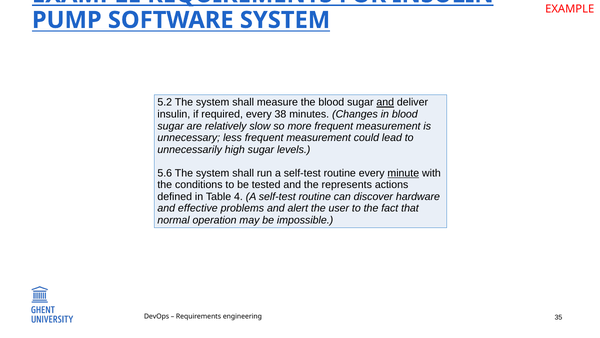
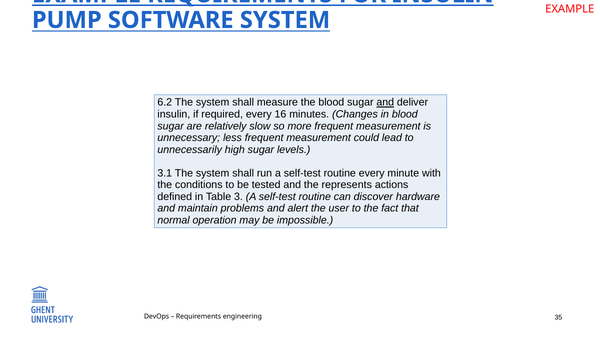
5.2: 5.2 -> 6.2
38: 38 -> 16
5.6: 5.6 -> 3.1
minute underline: present -> none
4: 4 -> 3
effective: effective -> maintain
